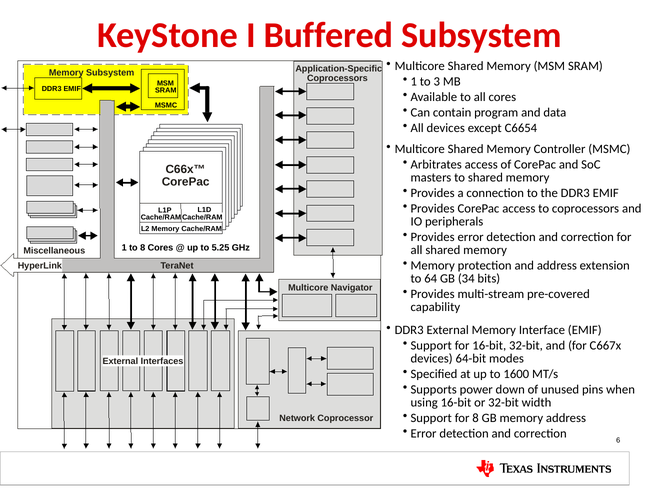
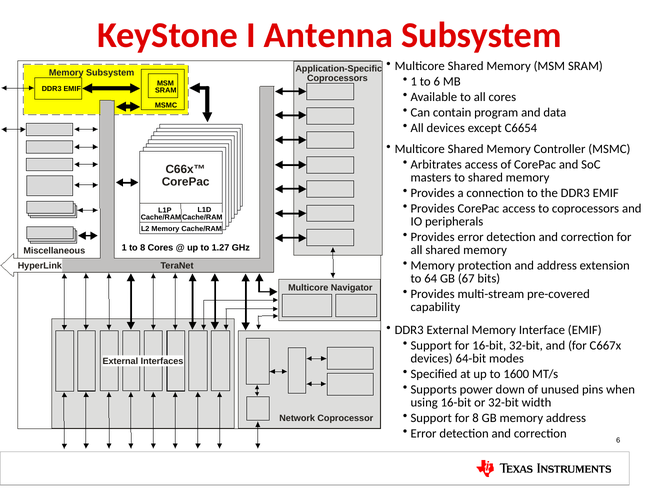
Buffered: Buffered -> Antenna
to 3: 3 -> 6
5.25: 5.25 -> 1.27
34: 34 -> 67
